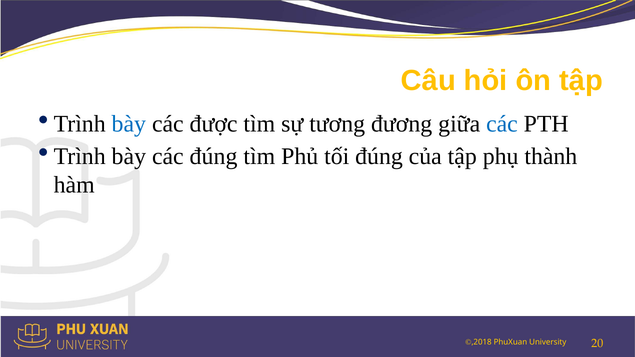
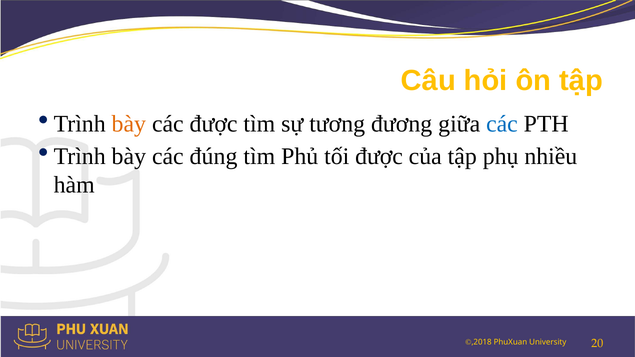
bày at (129, 124) colour: blue -> orange
tối đúng: đúng -> được
thành: thành -> nhiều
